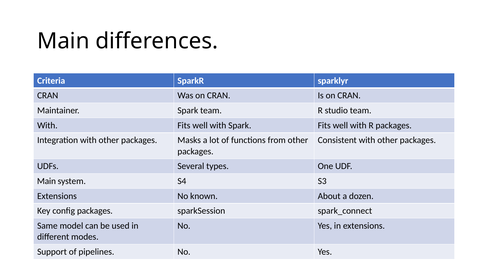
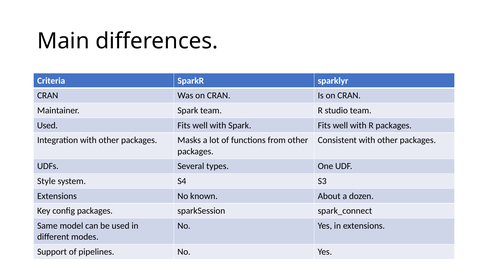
With at (47, 125): With -> Used
Main at (46, 181): Main -> Style
